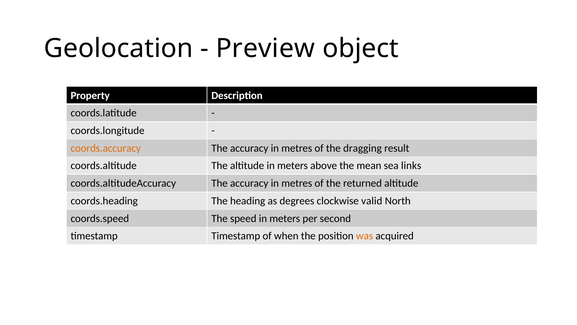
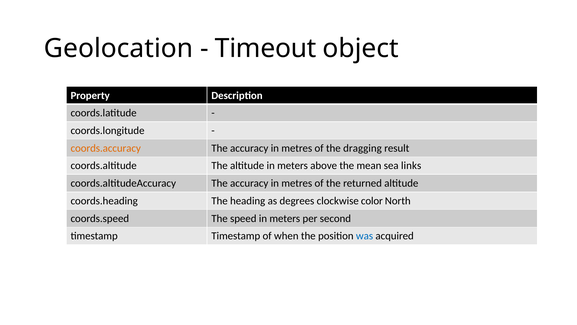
Preview: Preview -> Timeout
valid: valid -> color
was colour: orange -> blue
